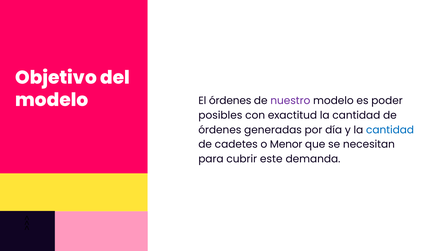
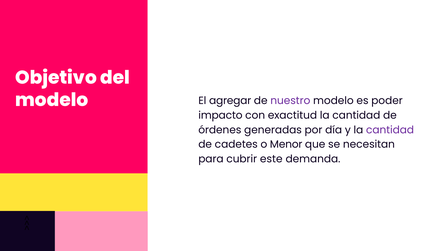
El órdenes: órdenes -> agregar
posibles: posibles -> impacto
cantidad at (390, 130) colour: blue -> purple
